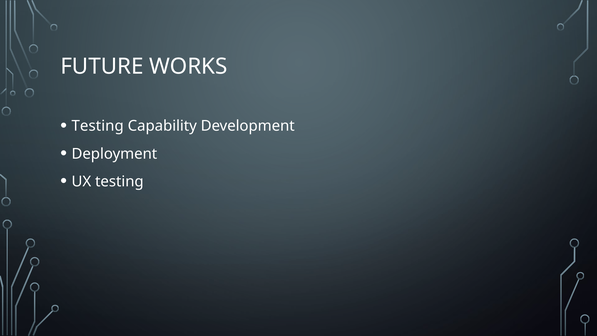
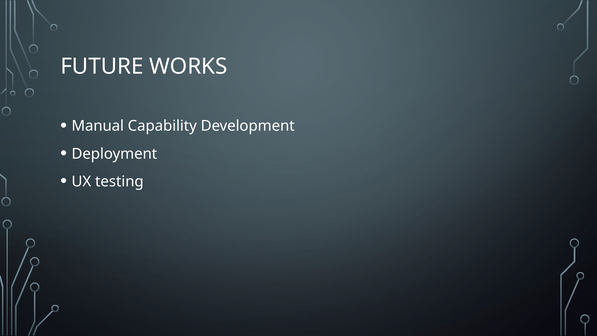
Testing at (98, 126): Testing -> Manual
